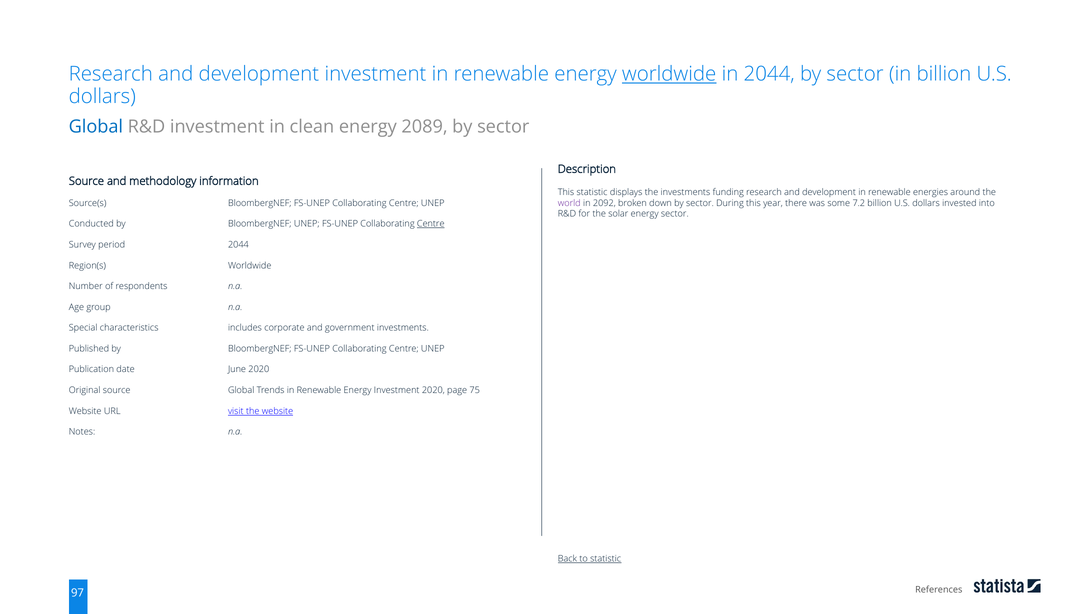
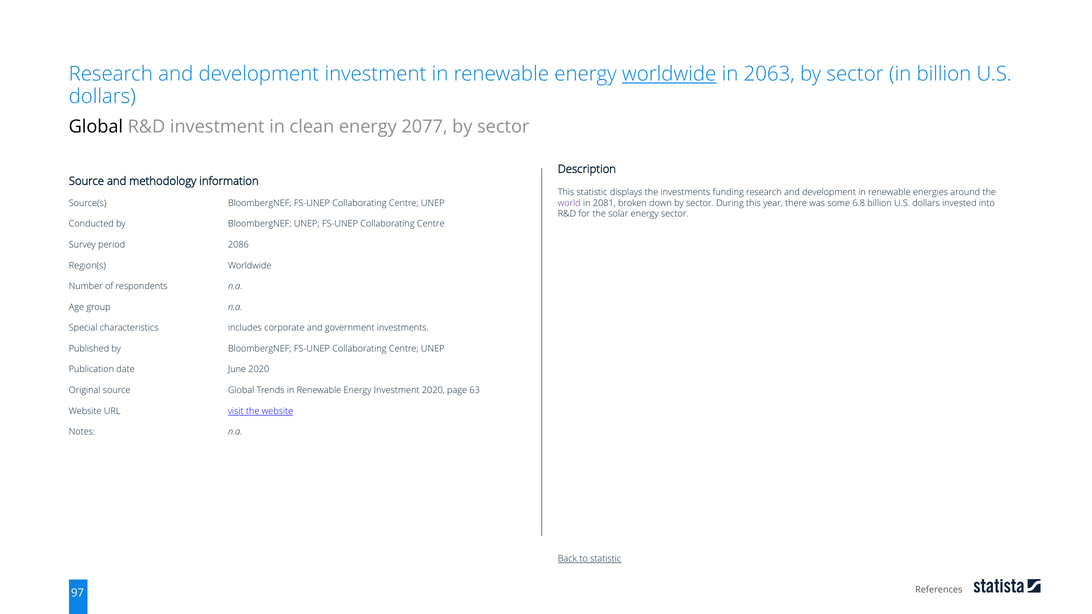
in 2044: 2044 -> 2063
Global at (96, 127) colour: blue -> black
2089: 2089 -> 2077
2092: 2092 -> 2081
7.2: 7.2 -> 6.8
Centre at (431, 224) underline: present -> none
period 2044: 2044 -> 2086
75: 75 -> 63
